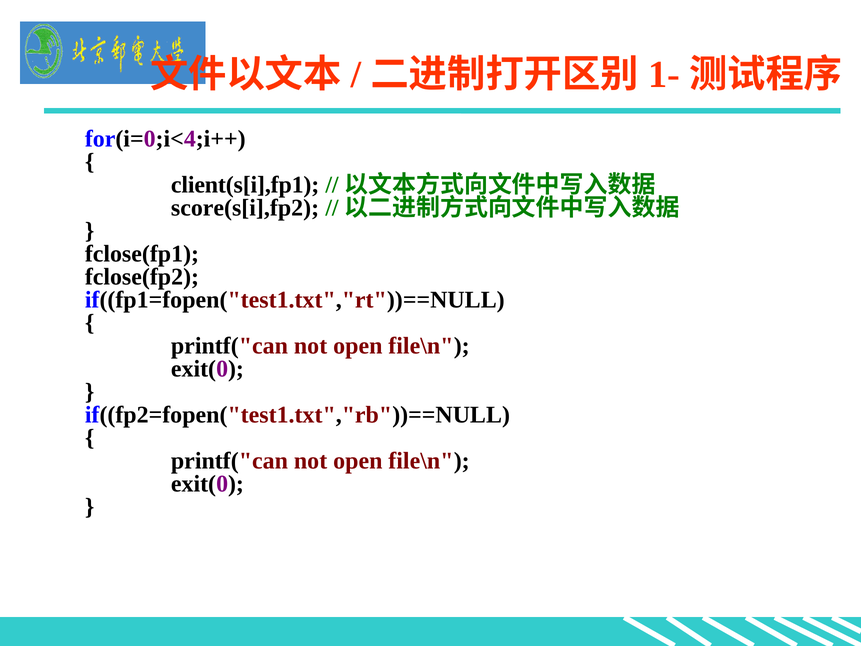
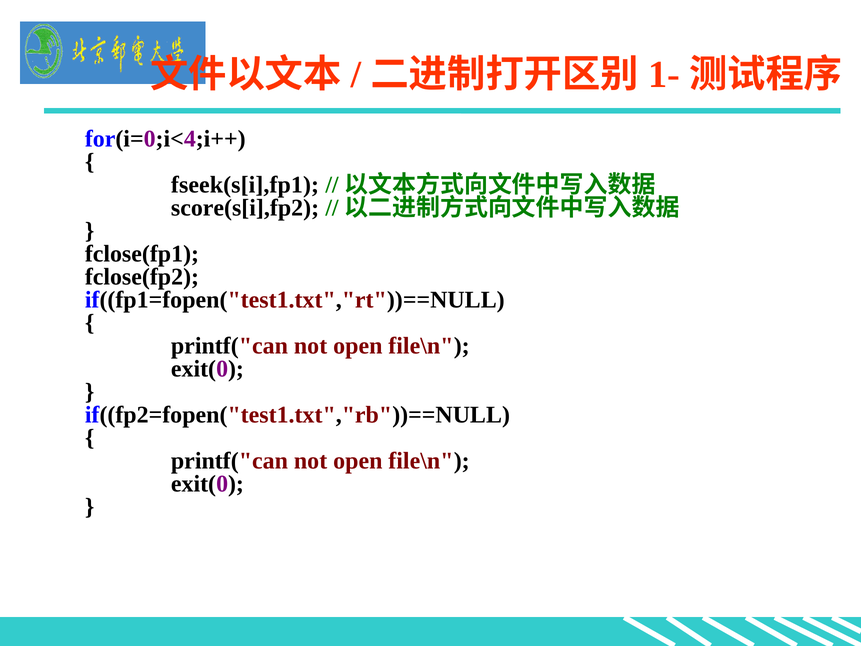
client(s[i],fp1: client(s[i],fp1 -> fseek(s[i],fp1
